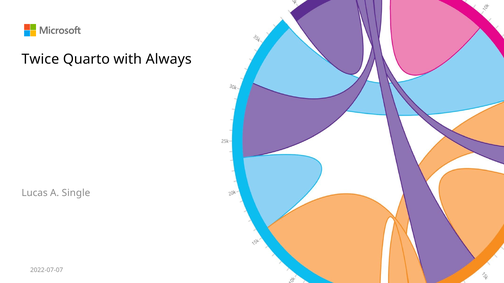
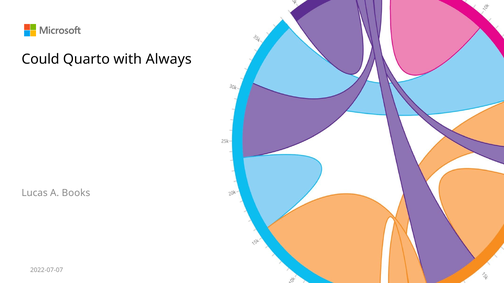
Twice: Twice -> Could
Single: Single -> Books
